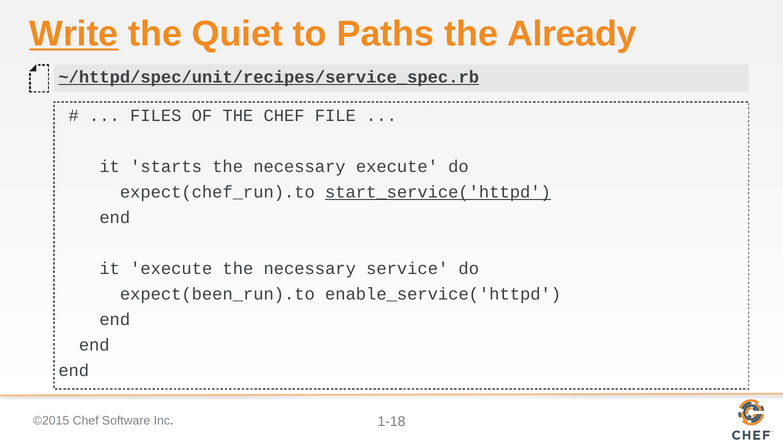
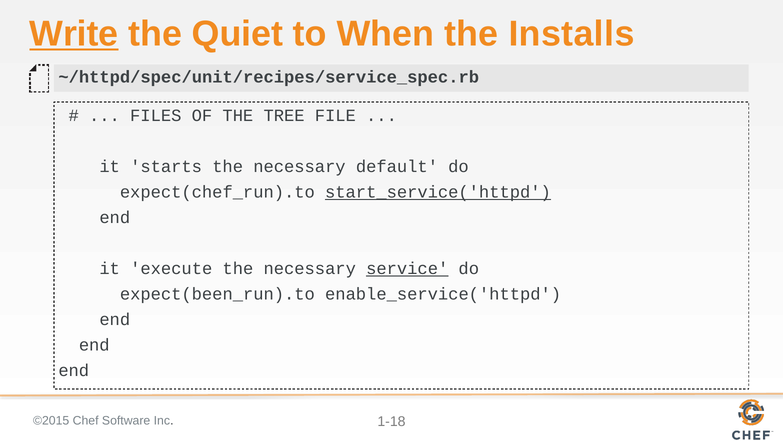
Paths: Paths -> When
Already: Already -> Installs
~/httpd/spec/unit/recipes/service_spec.rb underline: present -> none
THE CHEF: CHEF -> TREE
necessary execute: execute -> default
service underline: none -> present
